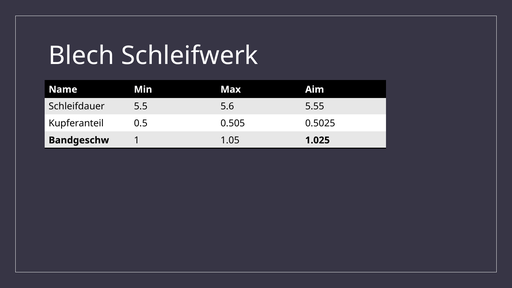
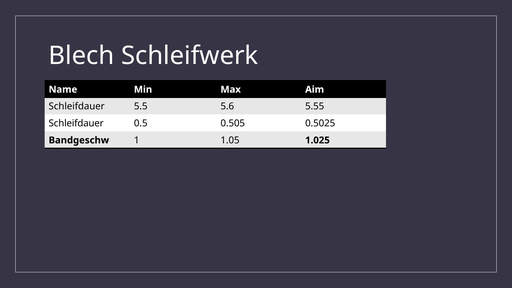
Kupferanteil at (76, 123): Kupferanteil -> Schleifdauer
